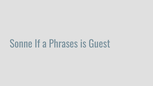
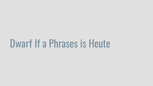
Sonne: Sonne -> Dwarf
Guest: Guest -> Heute
